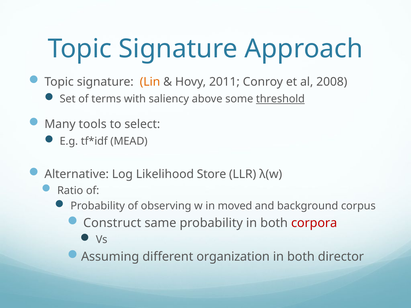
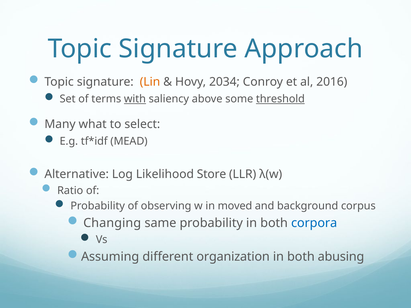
2011: 2011 -> 2034
2008: 2008 -> 2016
with underline: none -> present
tools: tools -> what
Construct: Construct -> Changing
corpora colour: red -> blue
director: director -> abusing
